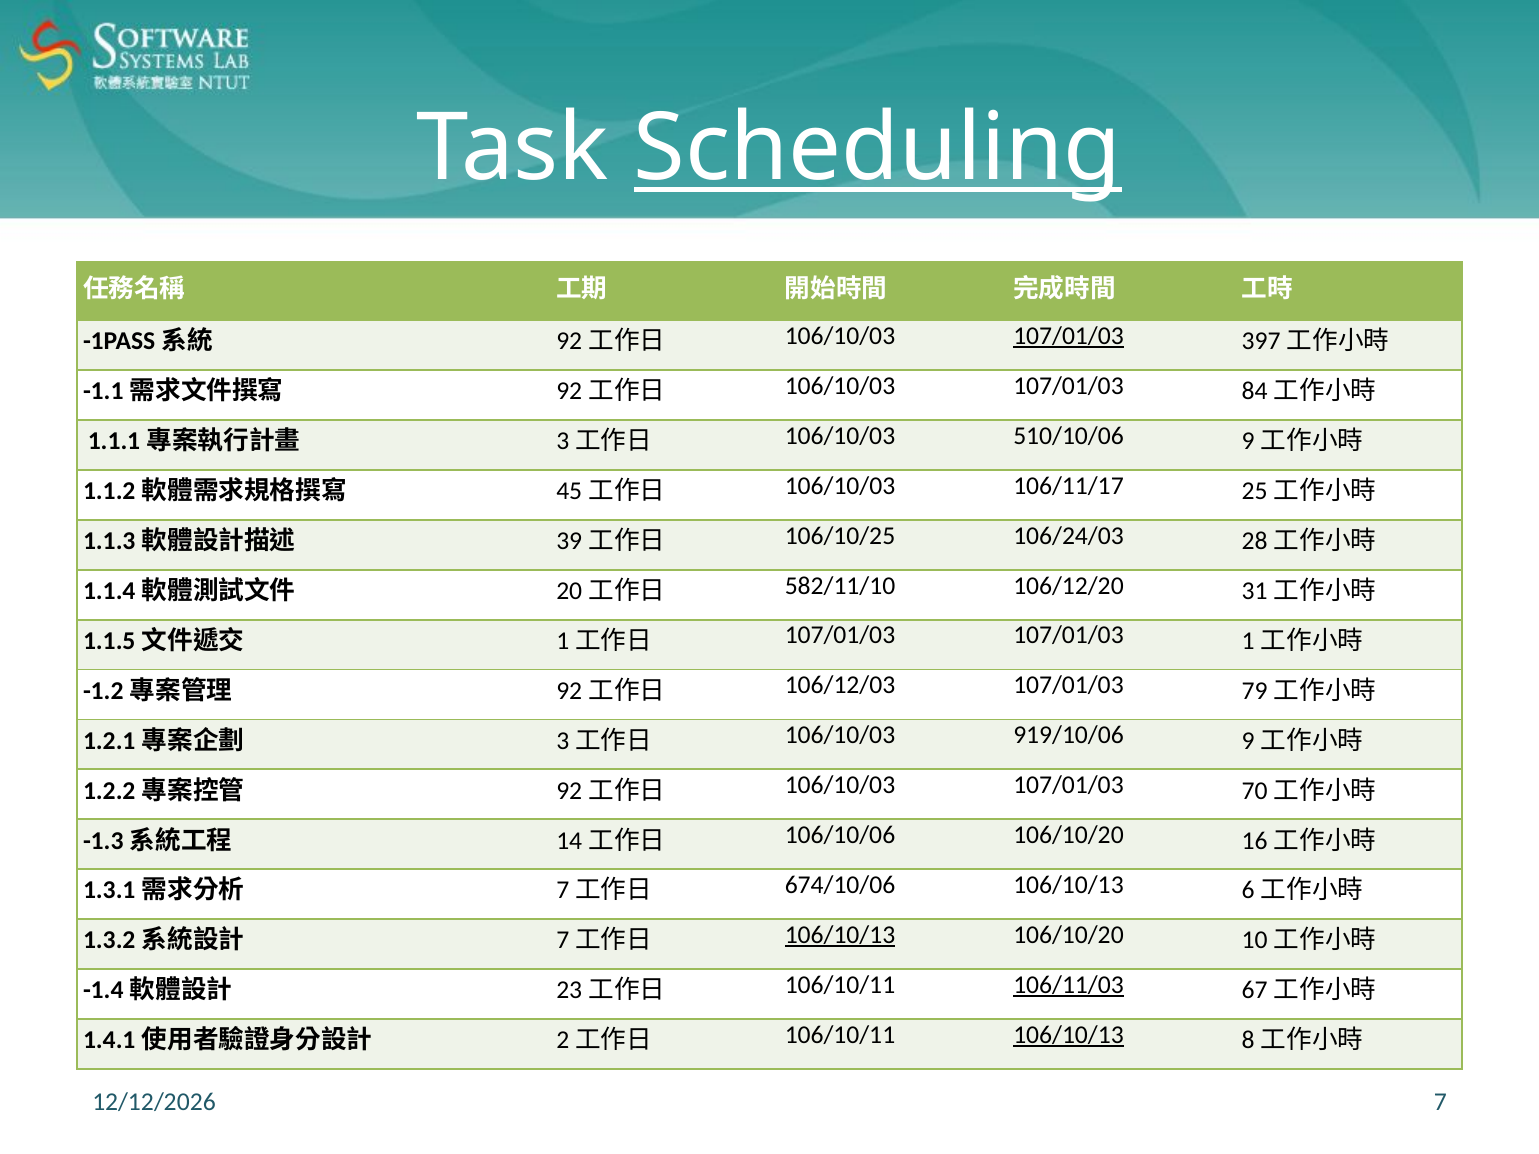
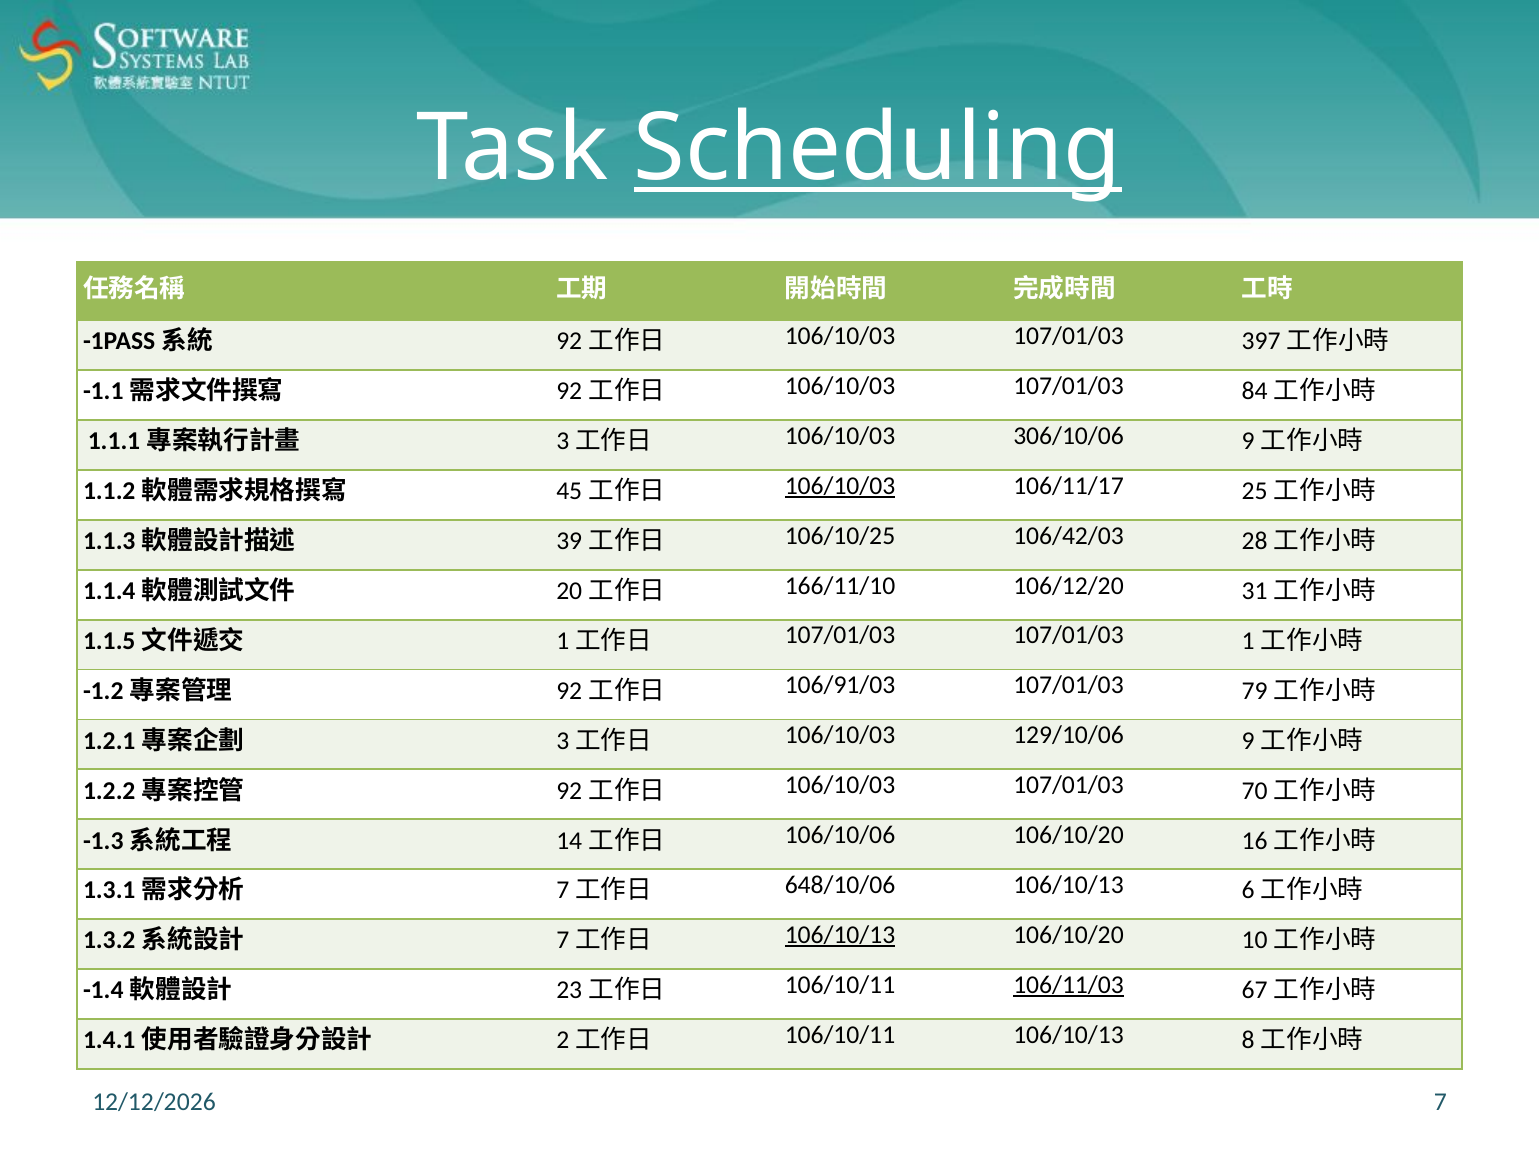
107/01/03 at (1068, 336) underline: present -> none
510/10/06: 510/10/06 -> 306/10/06
106/10/03 at (840, 486) underline: none -> present
106/24/03: 106/24/03 -> 106/42/03
582/11/10: 582/11/10 -> 166/11/10
106/12/03: 106/12/03 -> 106/91/03
919/10/06: 919/10/06 -> 129/10/06
674/10/06: 674/10/06 -> 648/10/06
106/10/13 at (1068, 1035) underline: present -> none
